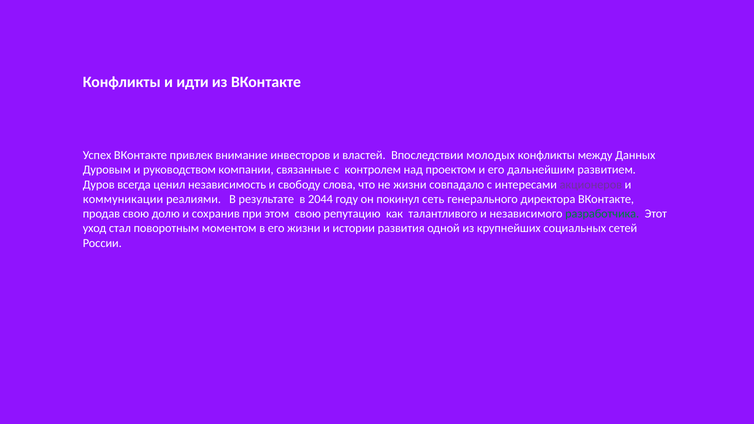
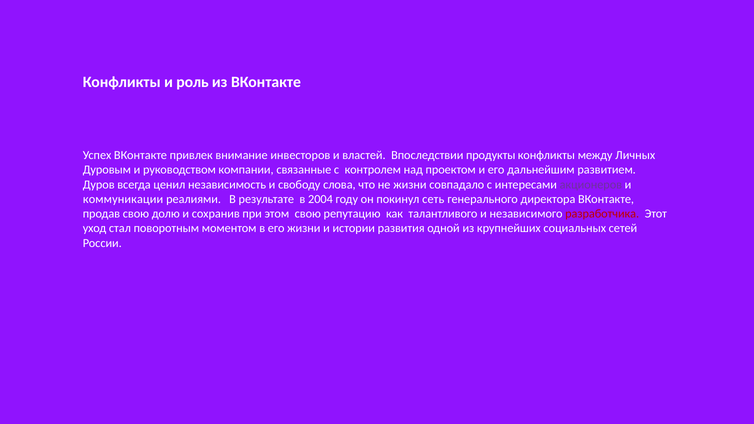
идти: идти -> роль
молодых: молодых -> продукты
Данных: Данных -> Личных
2044: 2044 -> 2004
разработчика colour: green -> red
